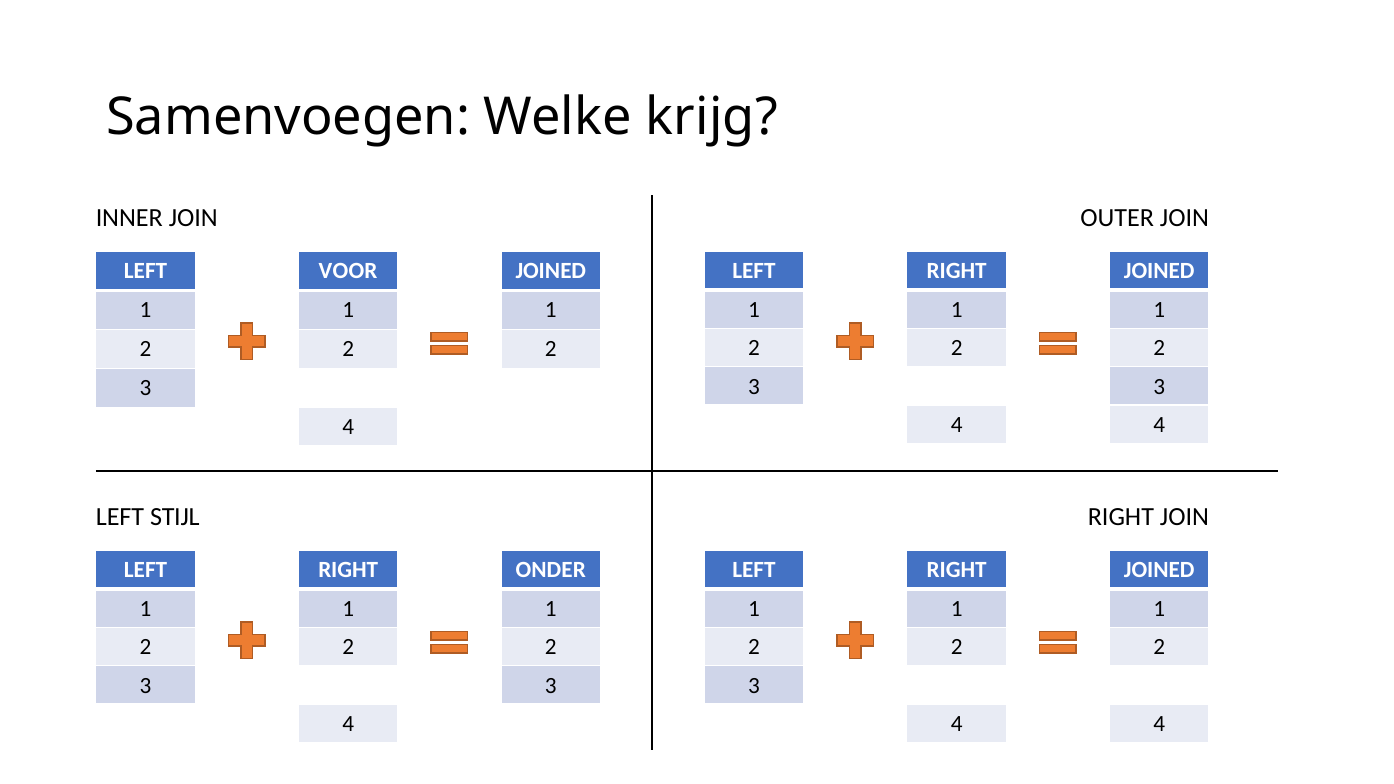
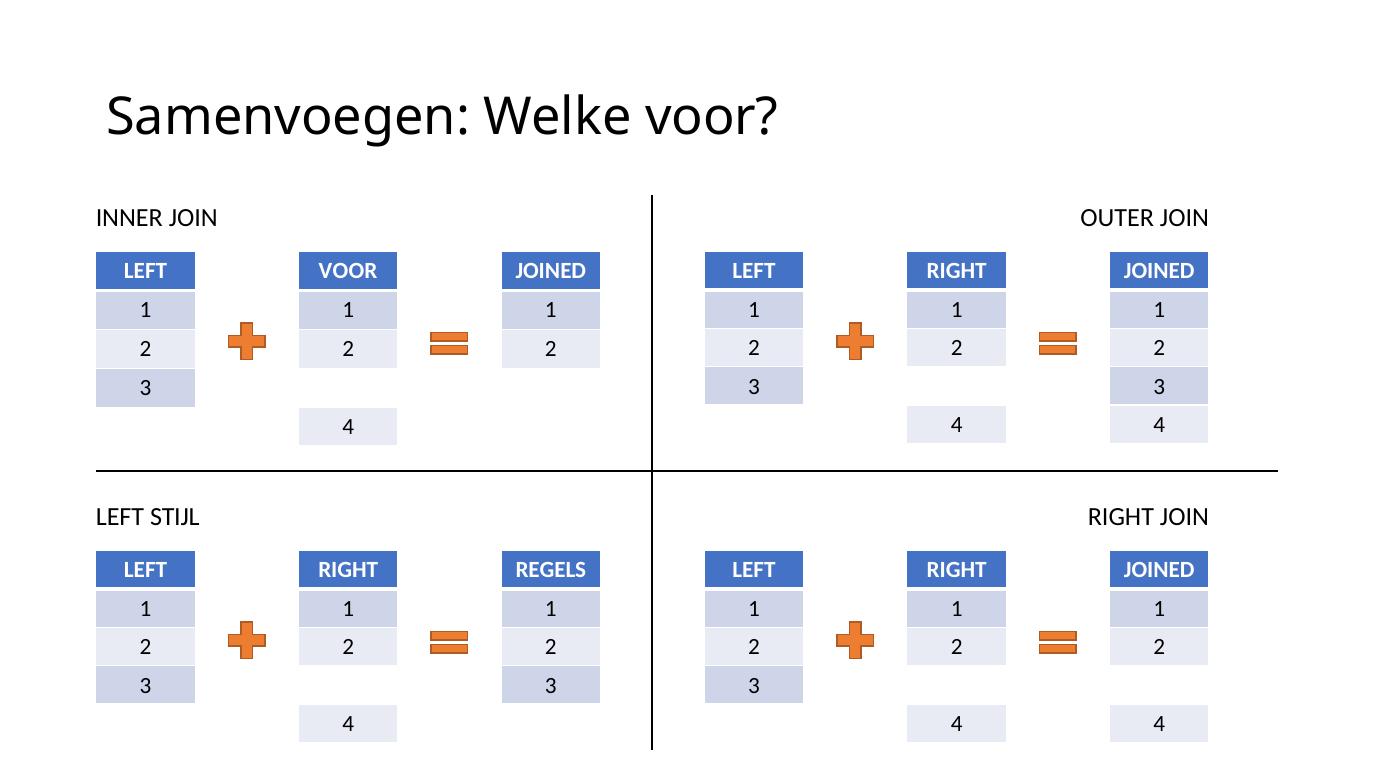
Welke krijg: krijg -> voor
ONDER: ONDER -> REGELS
